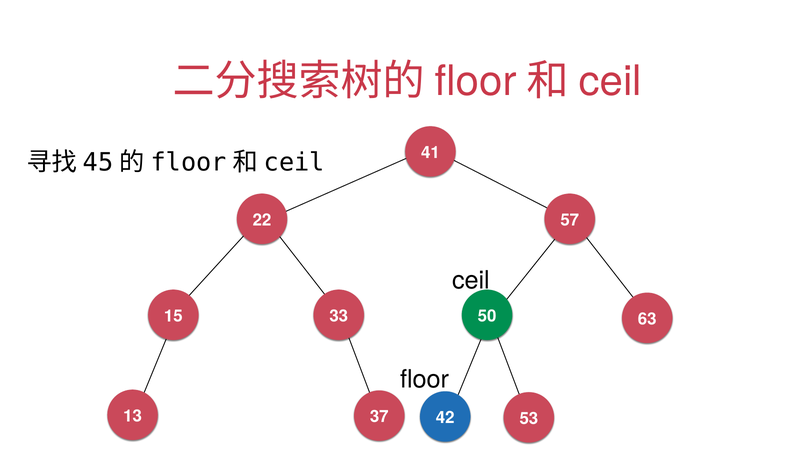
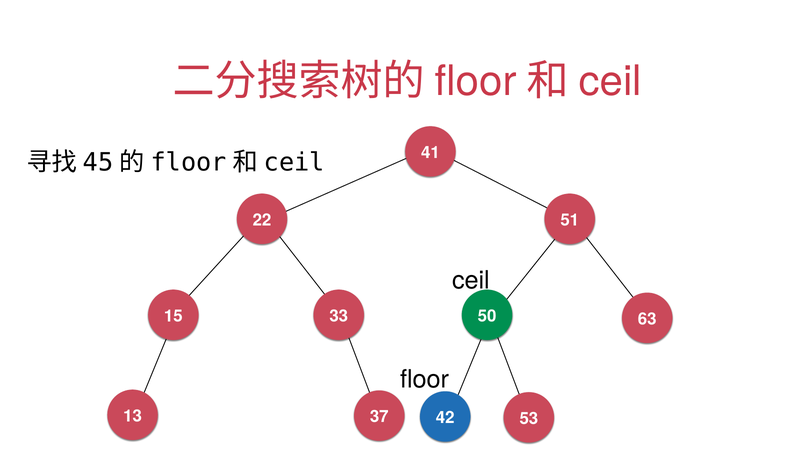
57: 57 -> 51
